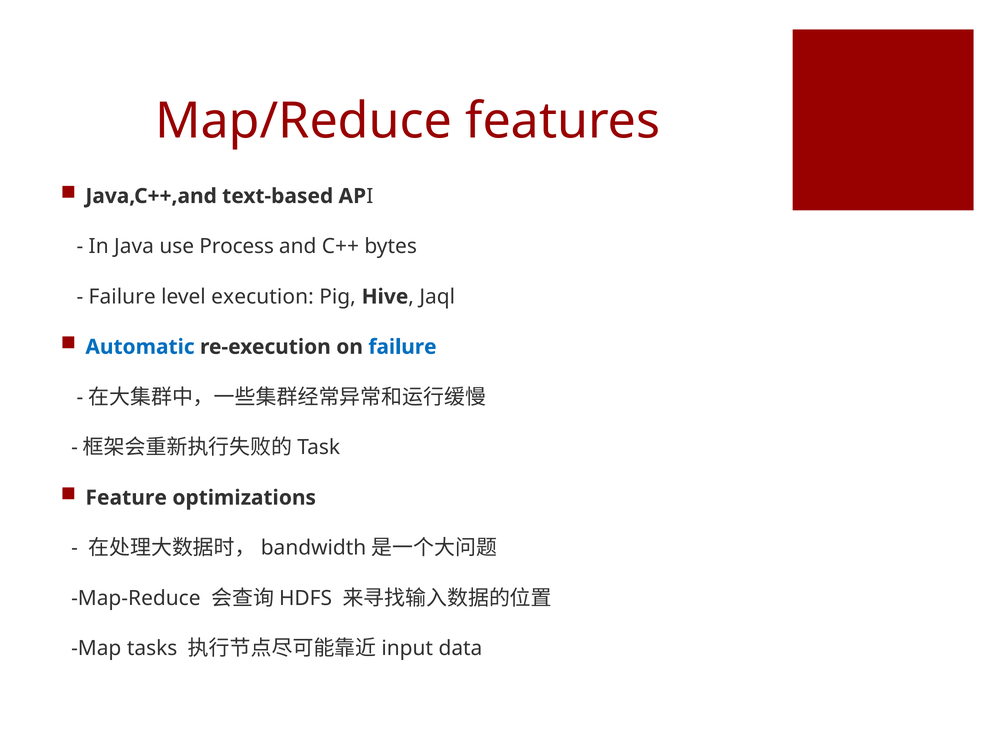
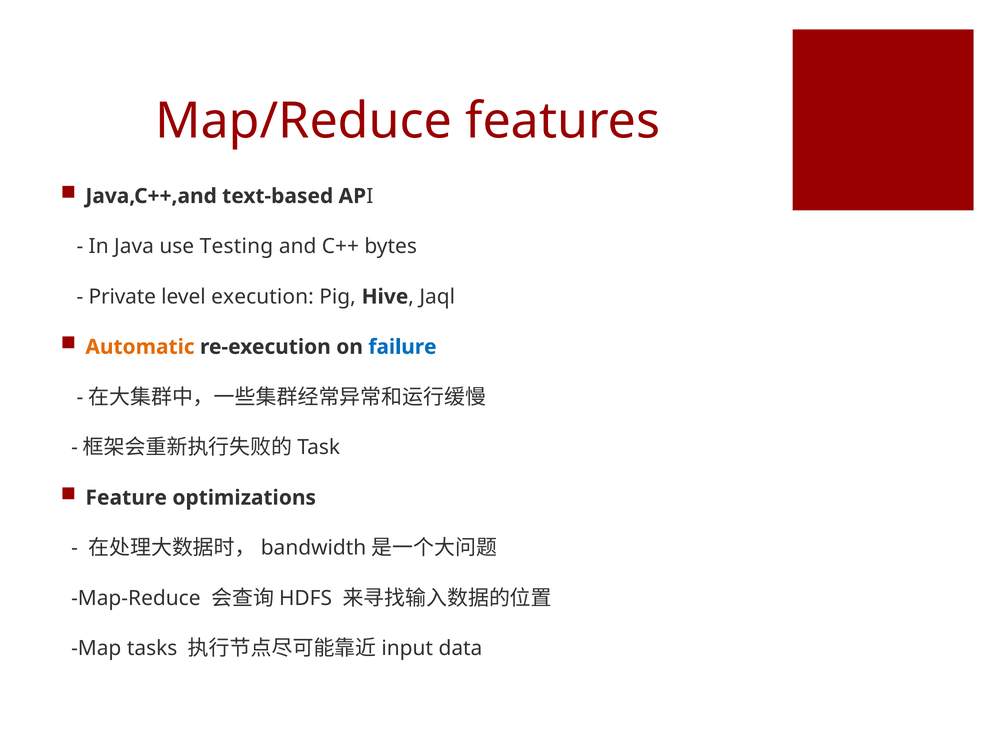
Process: Process -> Testing
Failure at (122, 297): Failure -> Private
Automatic colour: blue -> orange
